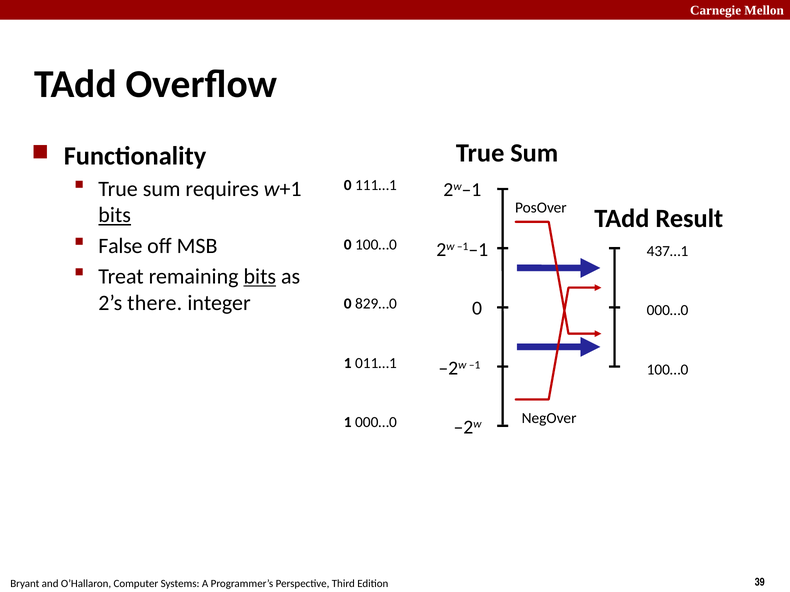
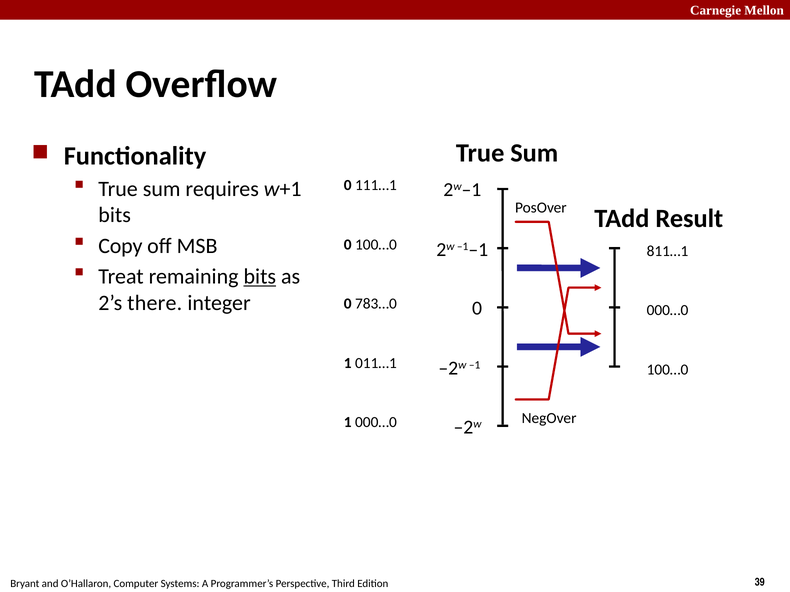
bits at (115, 215) underline: present -> none
False: False -> Copy
437…1: 437…1 -> 811…1
829…0: 829…0 -> 783…0
